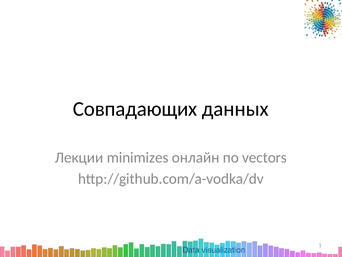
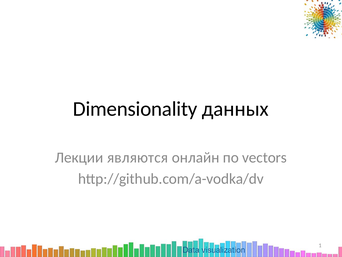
Совпадающих: Совпадающих -> Dimensionality
minimizes: minimizes -> являются
